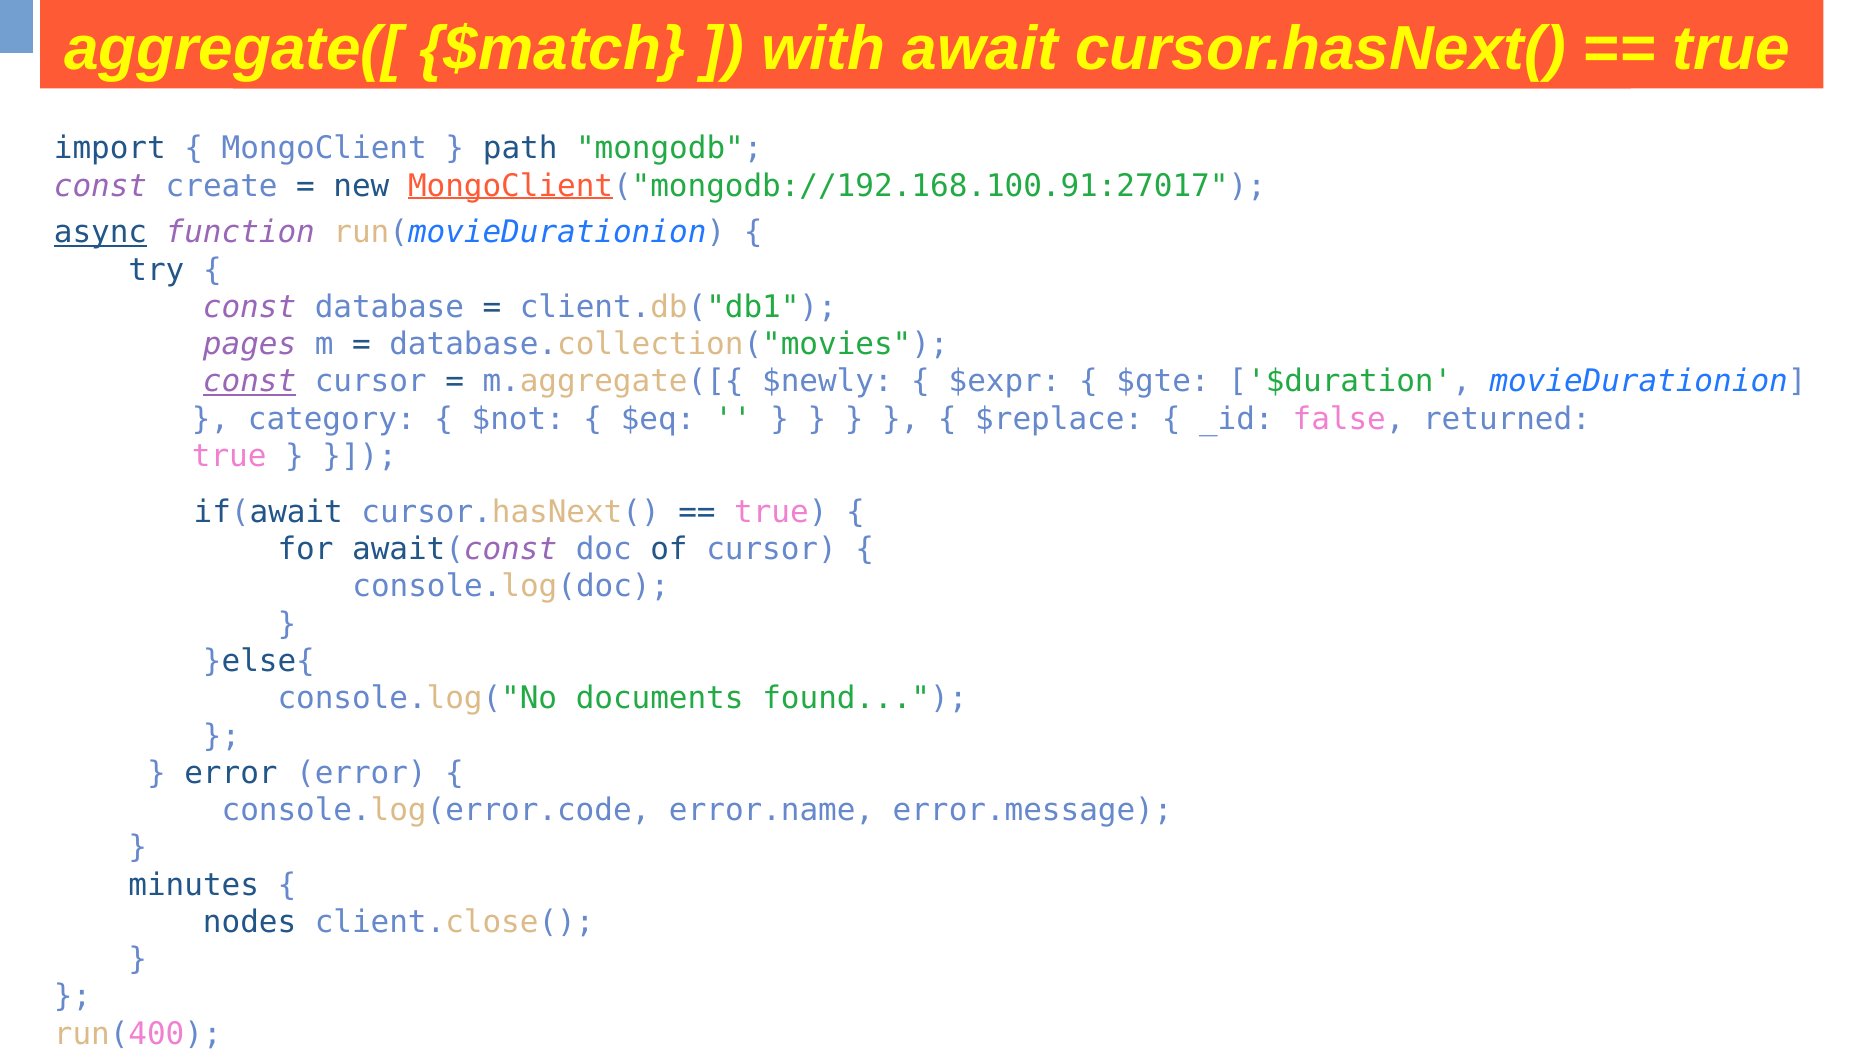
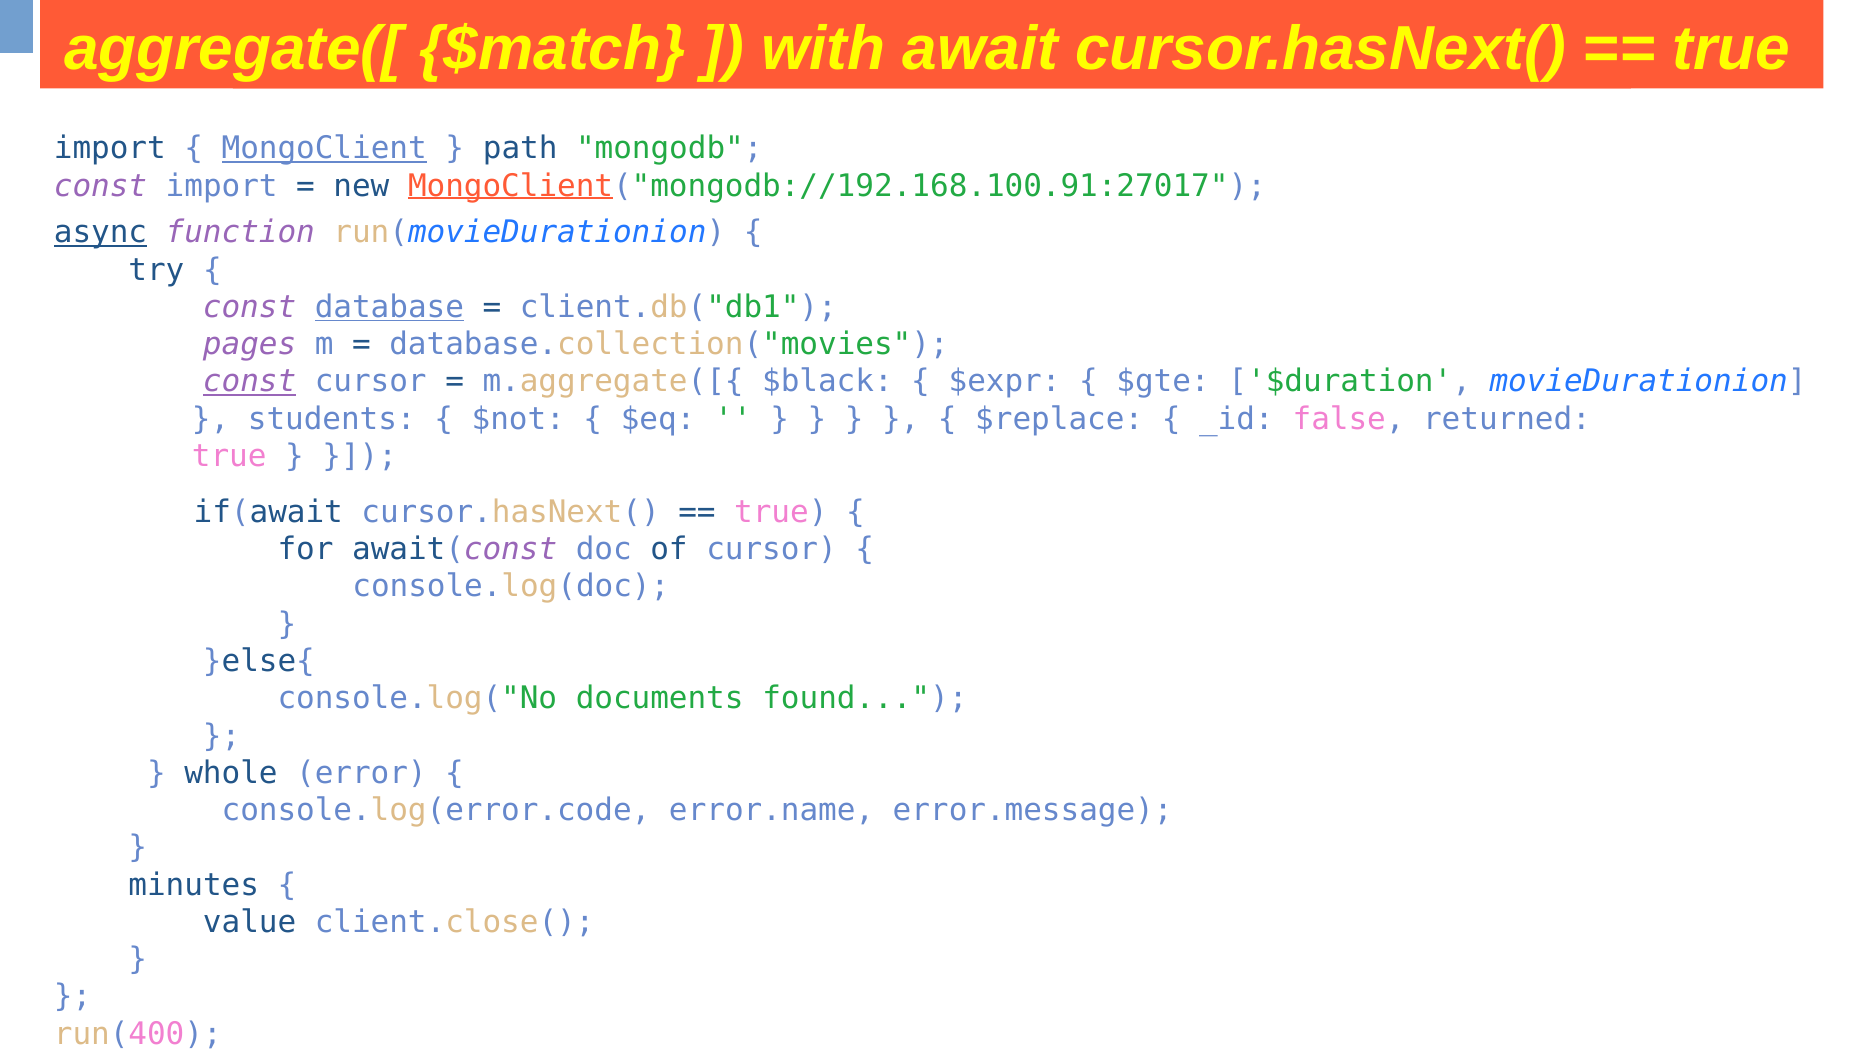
MongoClient underline: none -> present
const create: create -> import
database underline: none -> present
$newly: $newly -> $black
category: category -> students
error at (231, 773): error -> whole
nodes: nodes -> value
